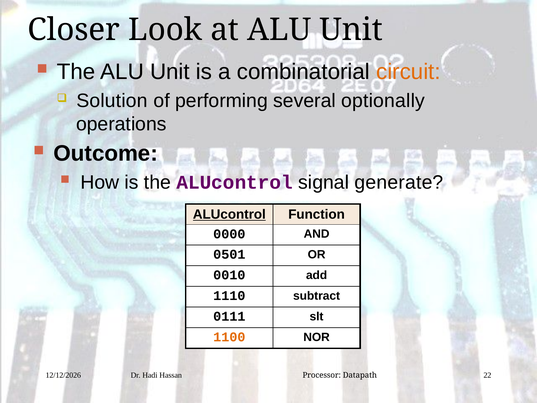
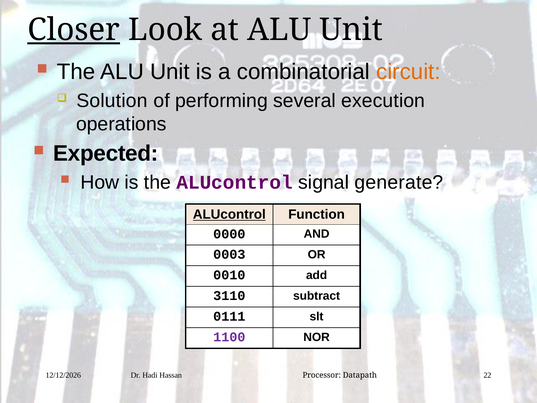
Closer underline: none -> present
optionally: optionally -> execution
Outcome: Outcome -> Expected
0501: 0501 -> 0003
1110: 1110 -> 3110
1100 colour: orange -> purple
